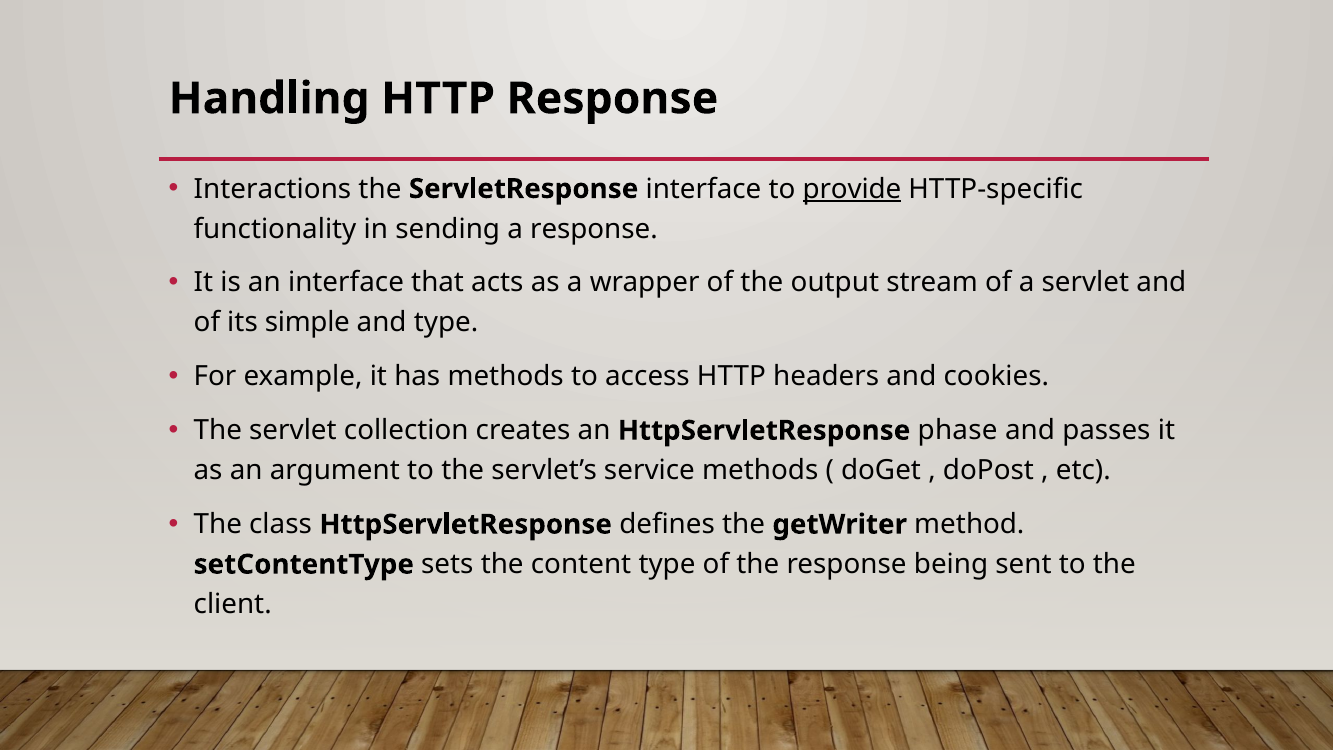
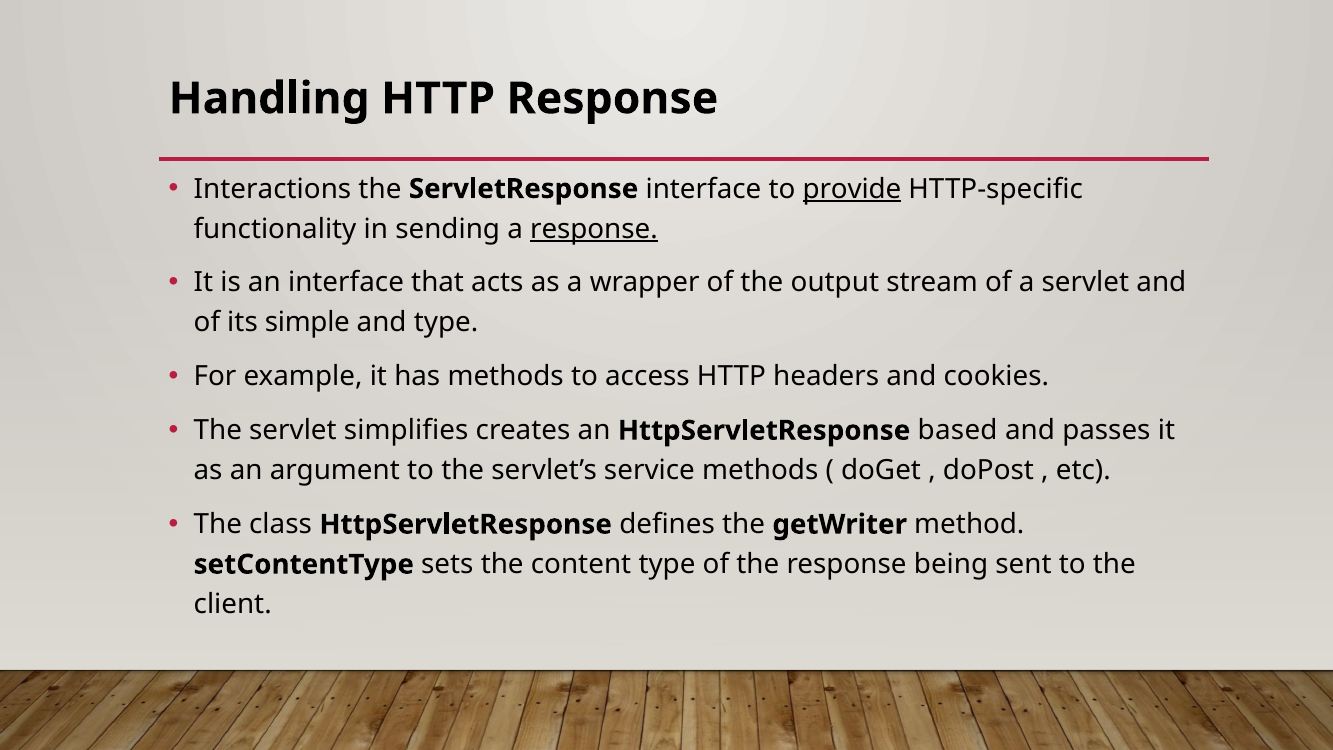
response at (594, 229) underline: none -> present
collection: collection -> simplifies
phase: phase -> based
